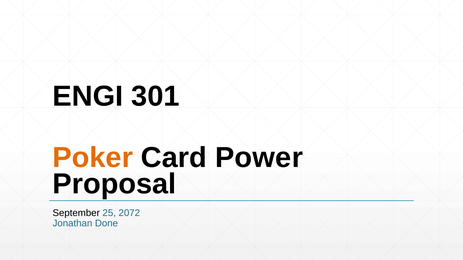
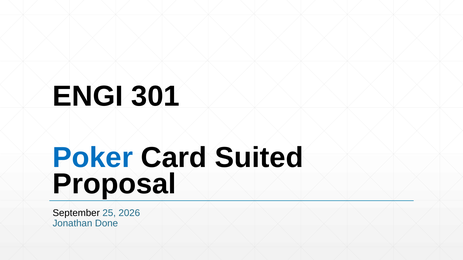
Poker colour: orange -> blue
Power: Power -> Suited
2072: 2072 -> 2026
